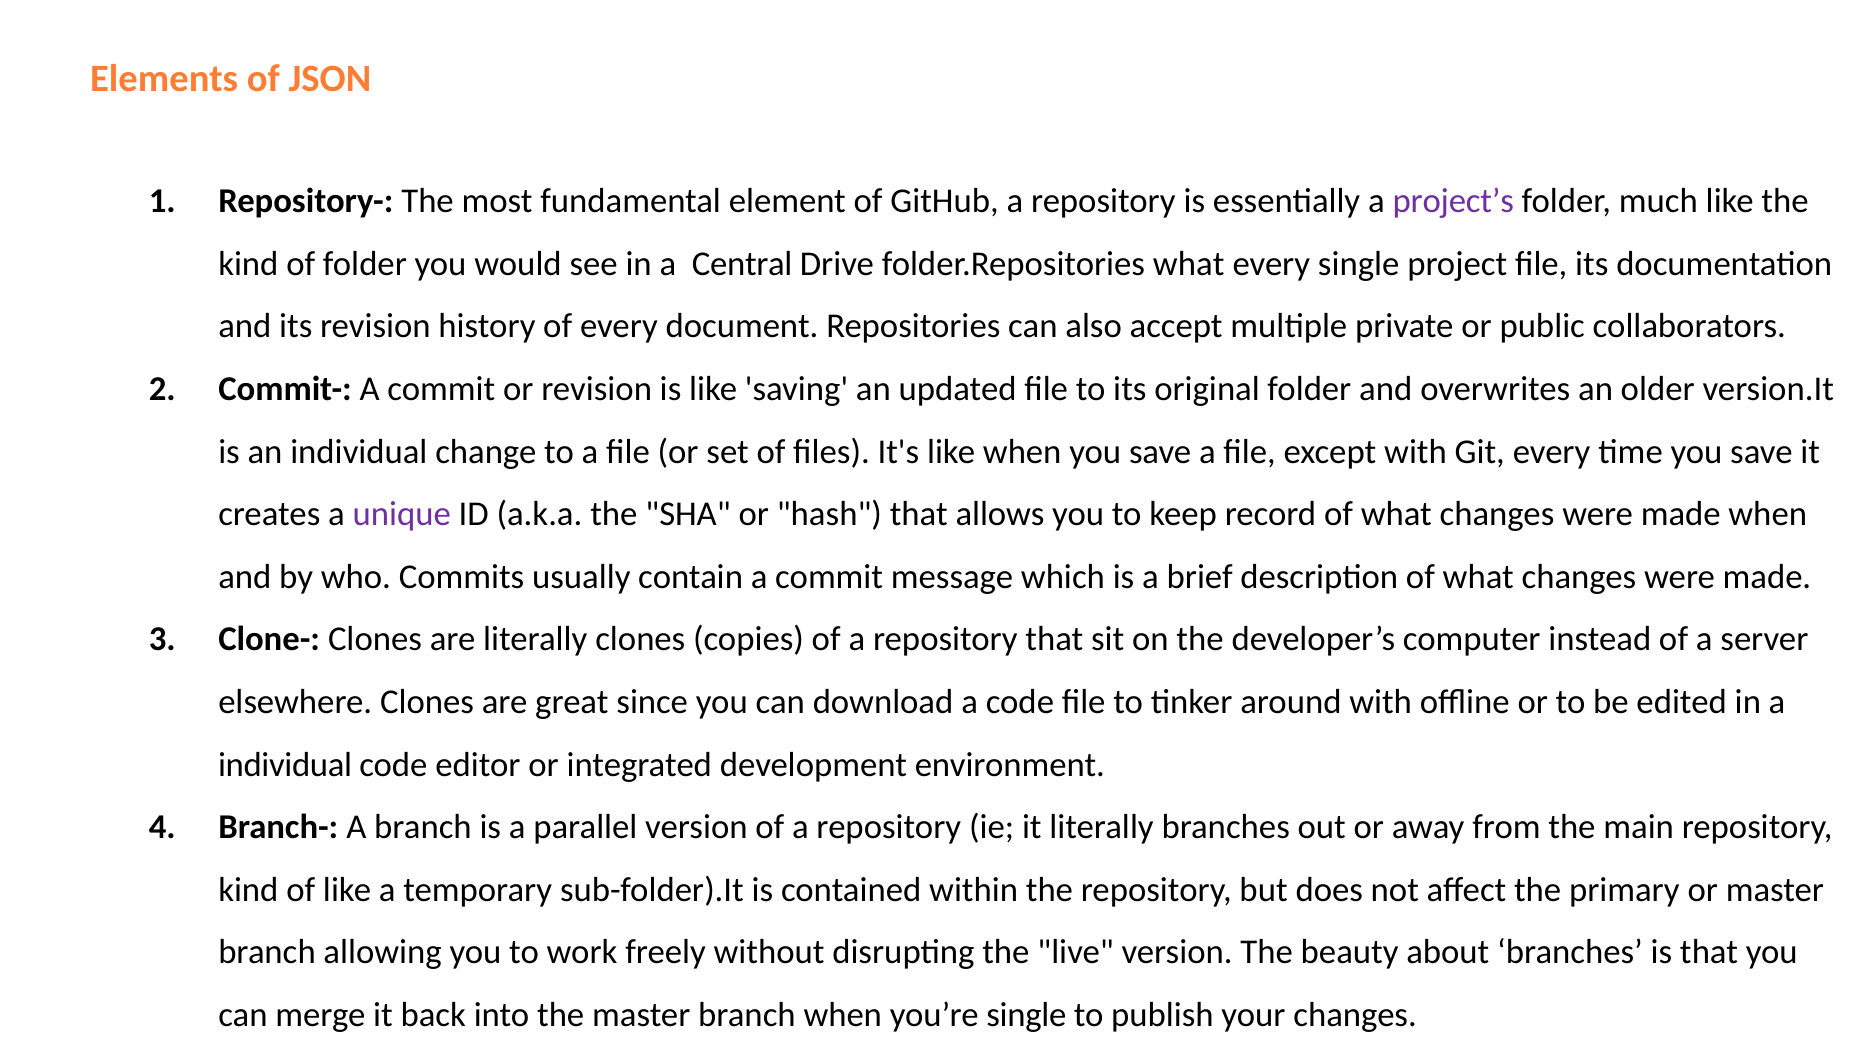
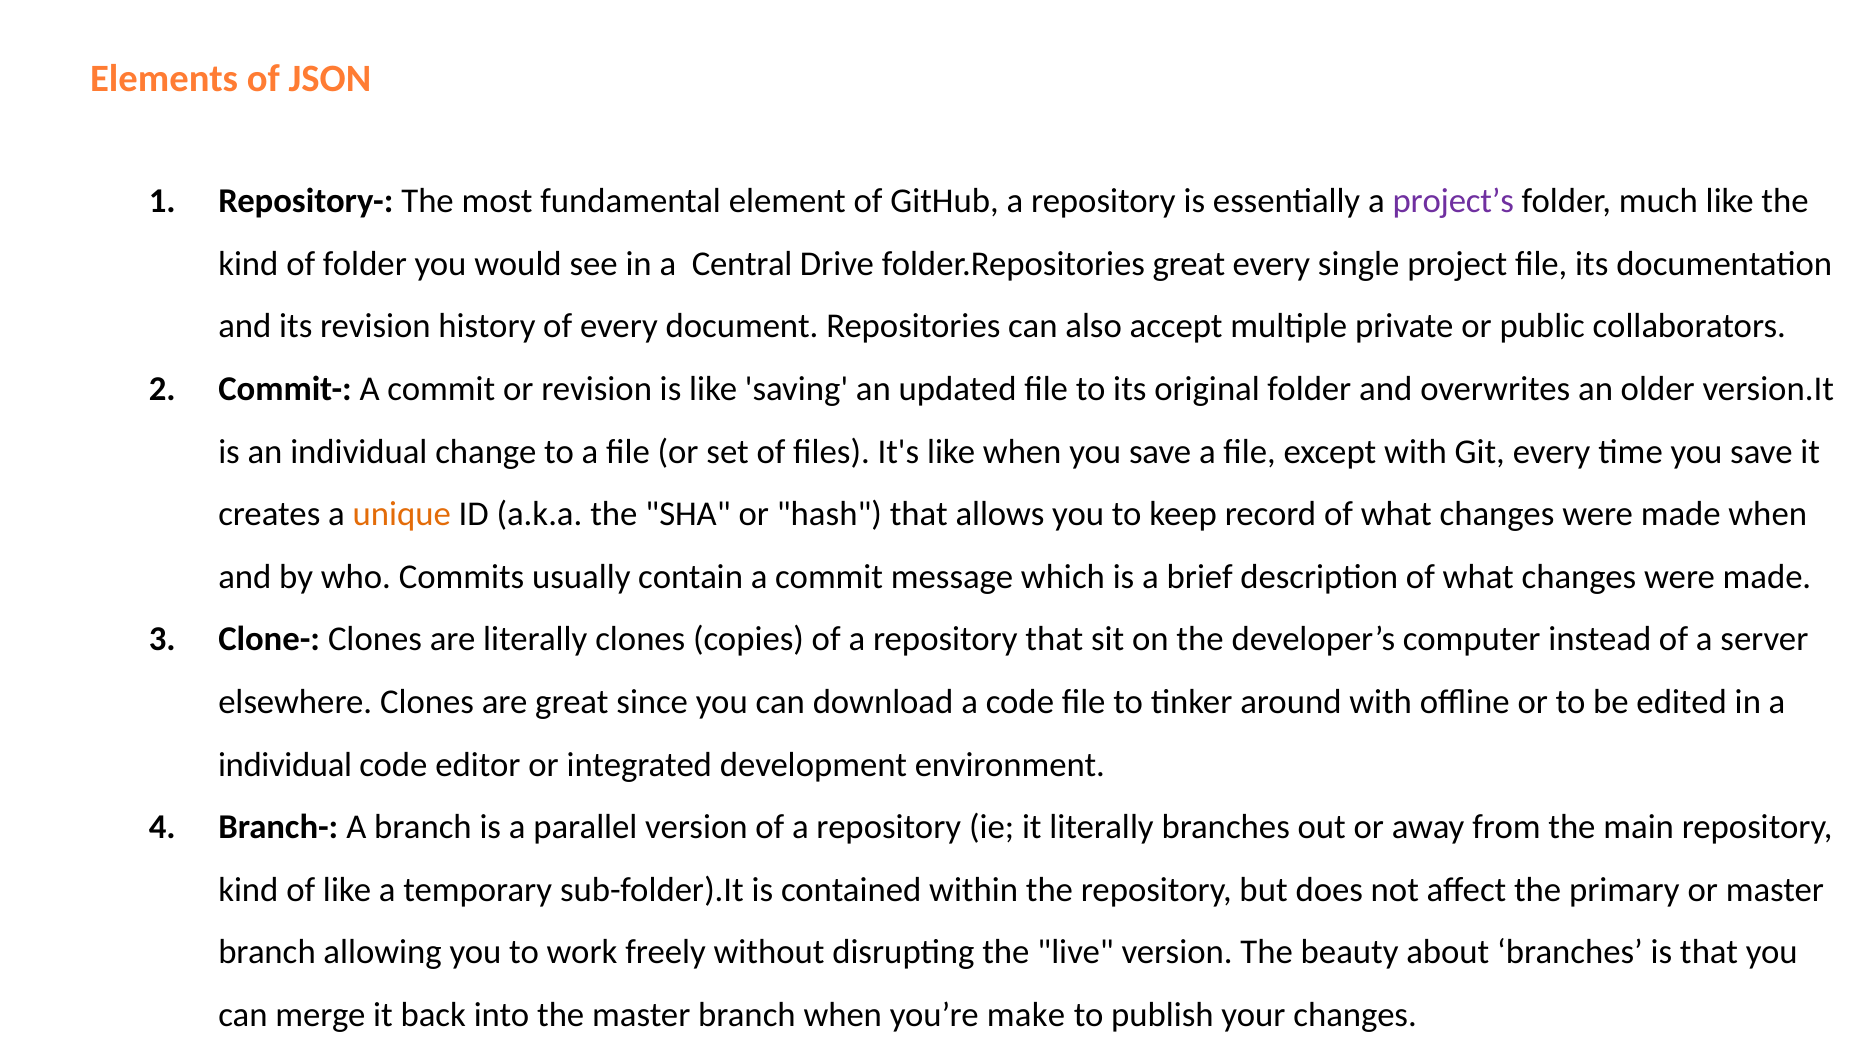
folder.Repositories what: what -> great
unique colour: purple -> orange
you’re single: single -> make
